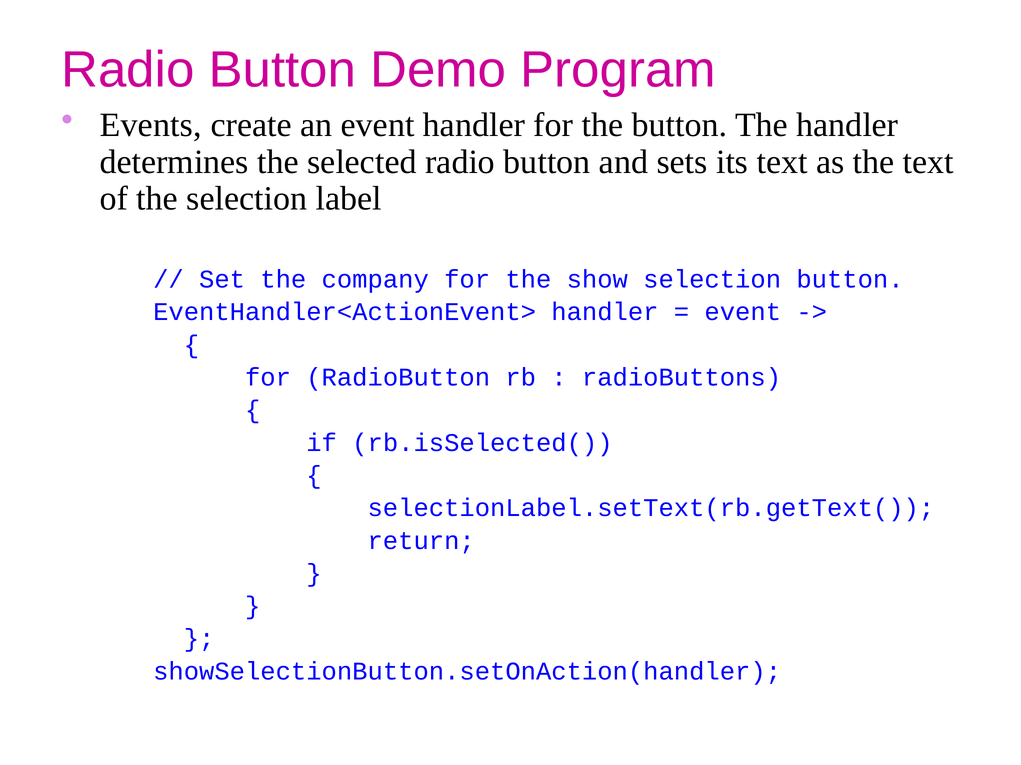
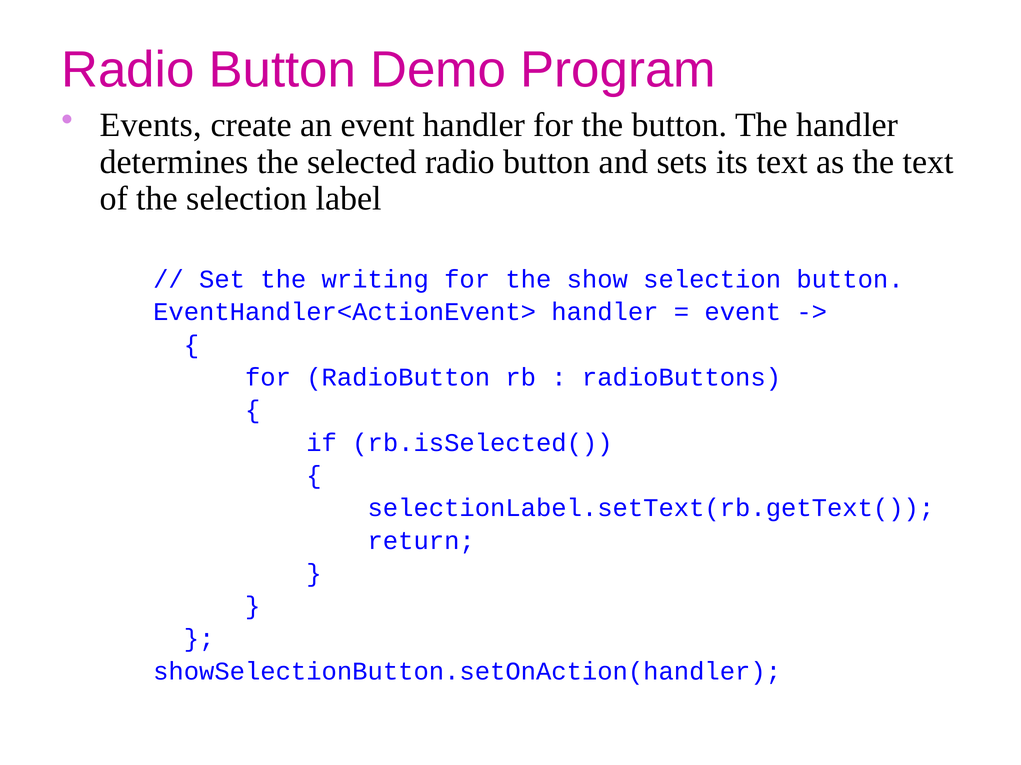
company: company -> writing
